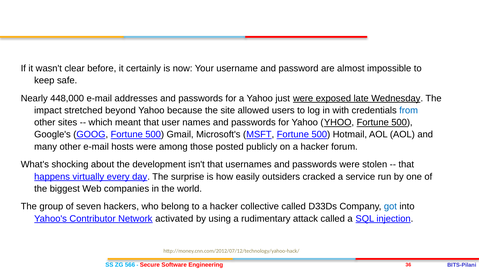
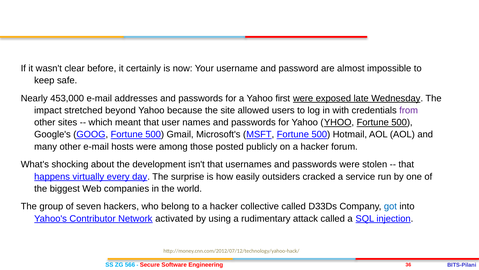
448,000: 448,000 -> 453,000
just: just -> first
from colour: blue -> purple
